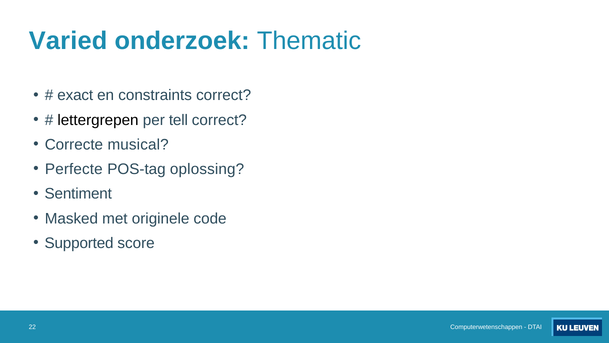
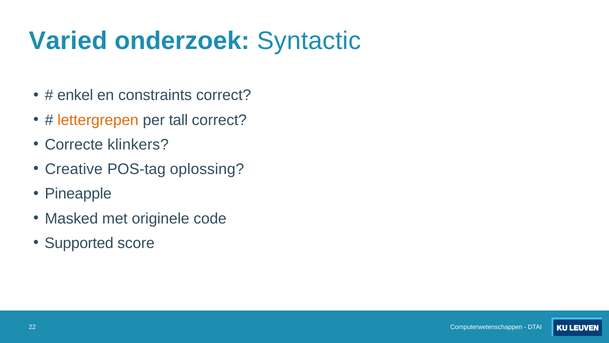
Thematic: Thematic -> Syntactic
exact: exact -> enkel
lettergrepen colour: black -> orange
tell: tell -> tall
musical: musical -> klinkers
Perfecte: Perfecte -> Creative
Sentiment: Sentiment -> Pineapple
